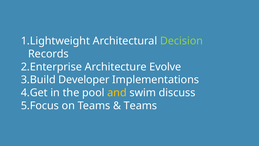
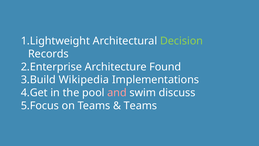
Evolve: Evolve -> Found
Developer: Developer -> Wikipedia
and colour: yellow -> pink
